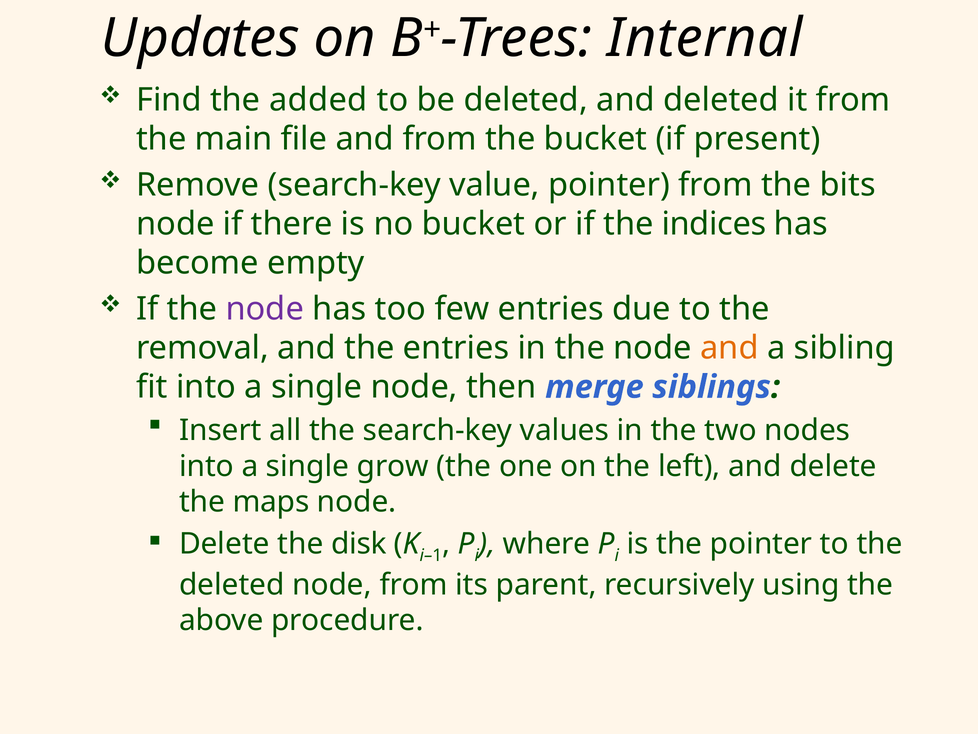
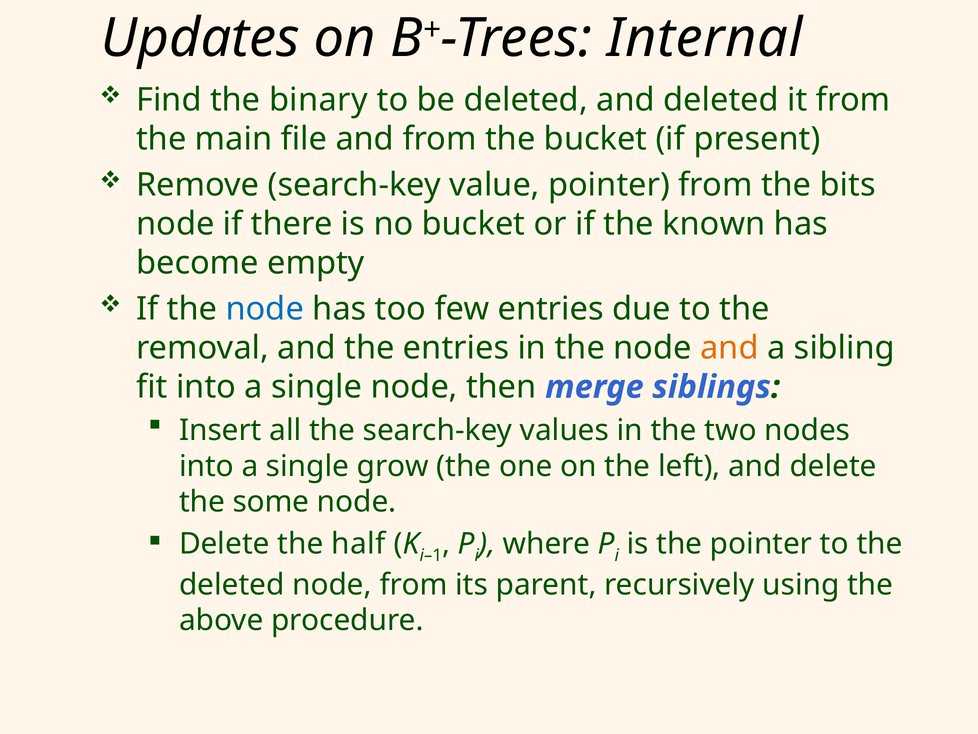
added: added -> binary
indices: indices -> known
node at (265, 309) colour: purple -> blue
maps: maps -> some
disk: disk -> half
